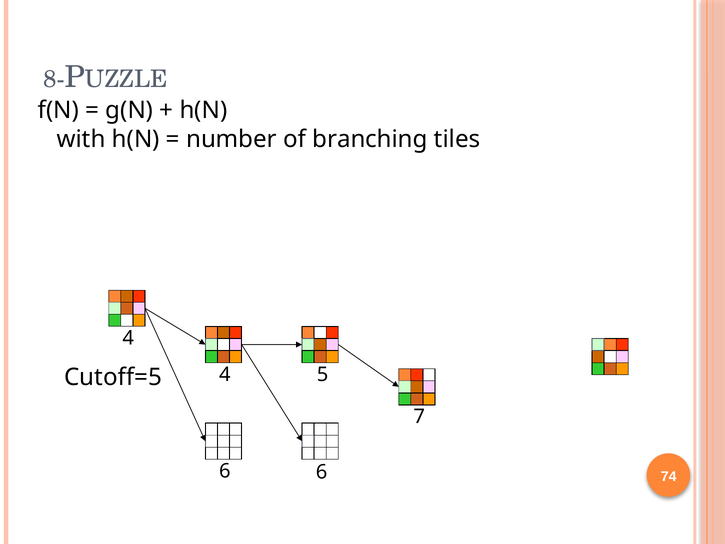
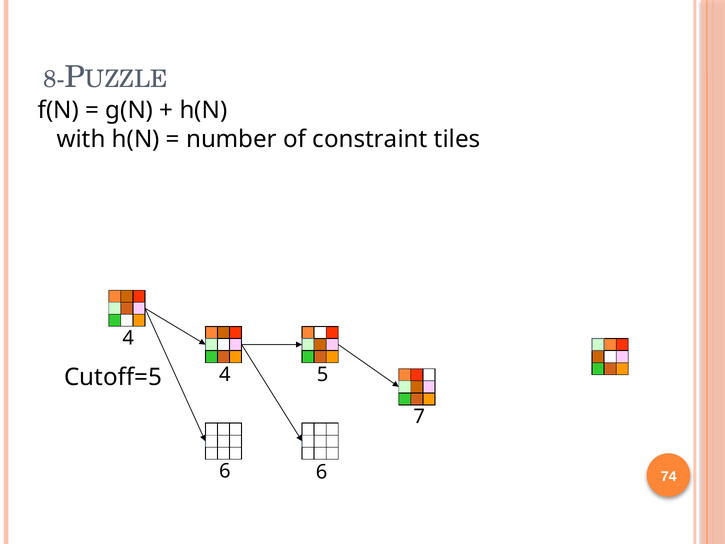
branching: branching -> constraint
